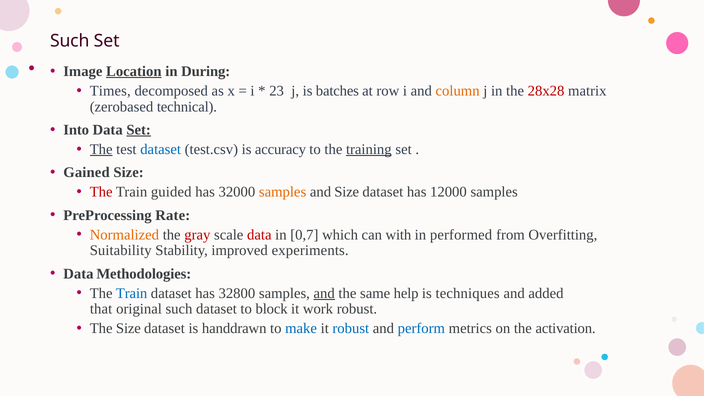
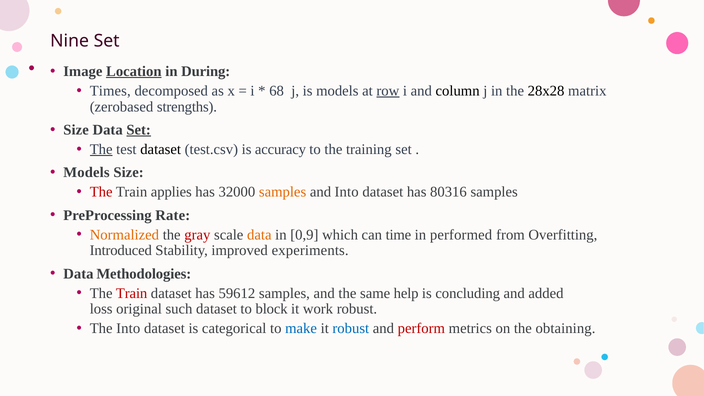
Such at (70, 41): Such -> Nine
23: 23 -> 68
is batches: batches -> models
row underline: none -> present
column colour: orange -> black
28x28 colour: red -> black
technical: technical -> strengths
Into at (76, 130): Into -> Size
dataset at (161, 149) colour: blue -> black
training underline: present -> none
Gained at (87, 173): Gained -> Models
guided: guided -> applies
and Size: Size -> Into
12000: 12000 -> 80316
data at (259, 235) colour: red -> orange
0,7: 0,7 -> 0,9
with: with -> time
Suitability: Suitability -> Introduced
Train at (132, 293) colour: blue -> red
32800: 32800 -> 59612
and at (324, 293) underline: present -> none
techniques: techniques -> concluding
that: that -> loss
The Size: Size -> Into
handdrawn: handdrawn -> categorical
perform colour: blue -> red
activation: activation -> obtaining
